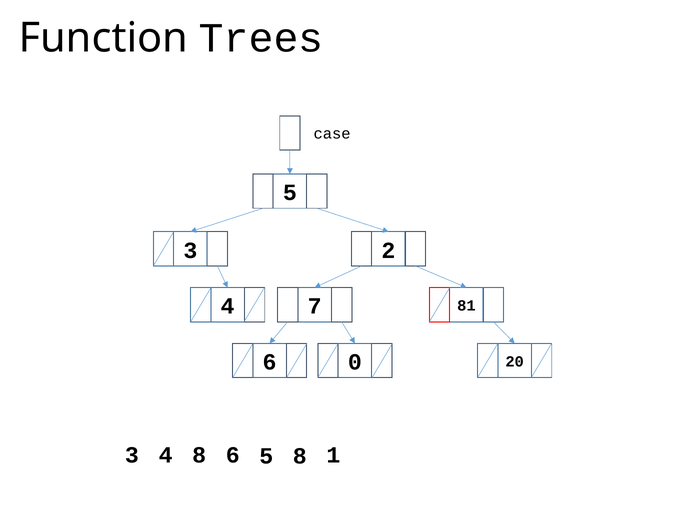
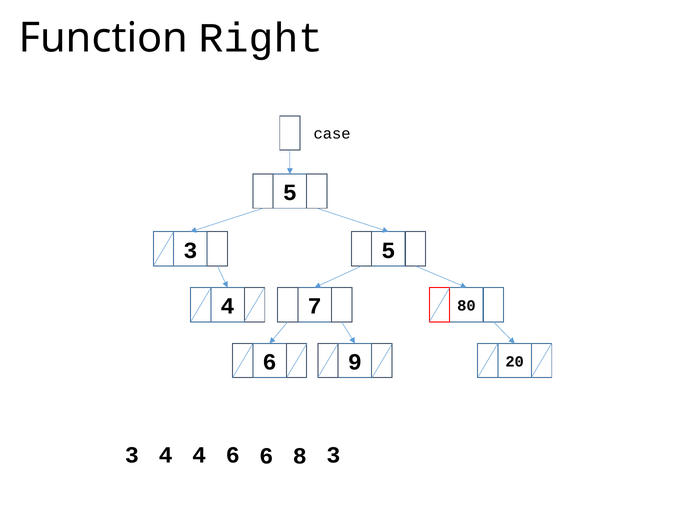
Trees: Trees -> Right
3 2: 2 -> 5
81: 81 -> 80
0: 0 -> 9
4 8: 8 -> 4
6 5: 5 -> 6
8 1: 1 -> 3
